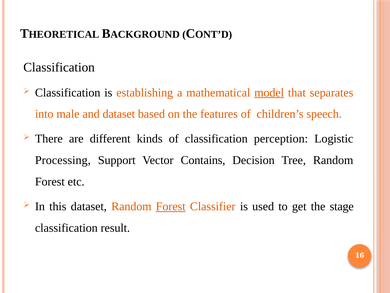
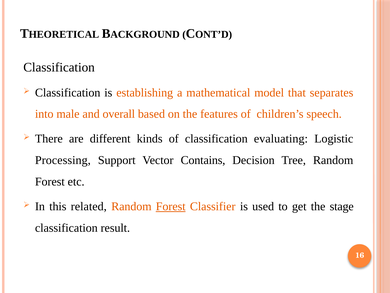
model underline: present -> none
and dataset: dataset -> overall
perception: perception -> evaluating
this dataset: dataset -> related
